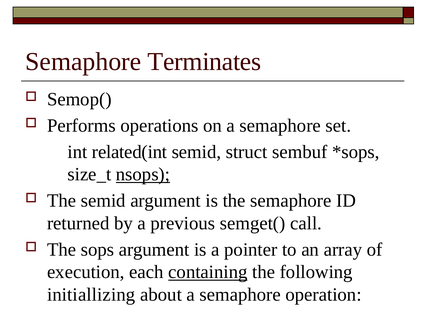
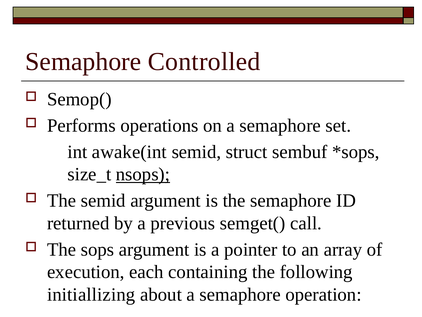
Terminates: Terminates -> Controlled
related(int: related(int -> awake(int
containing underline: present -> none
